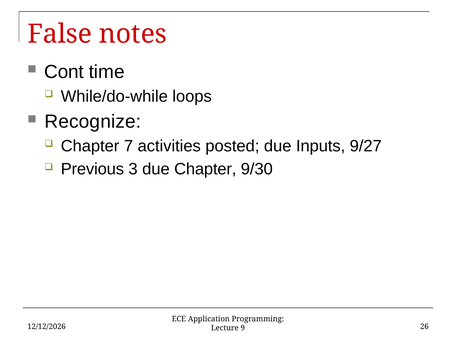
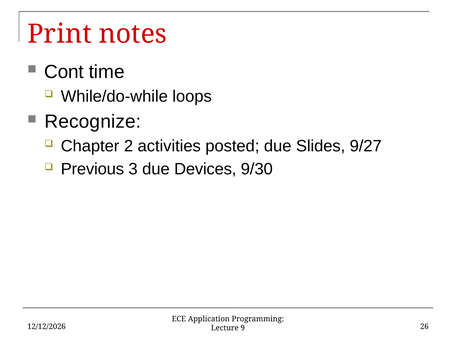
False: False -> Print
7: 7 -> 2
Inputs: Inputs -> Slides
due Chapter: Chapter -> Devices
